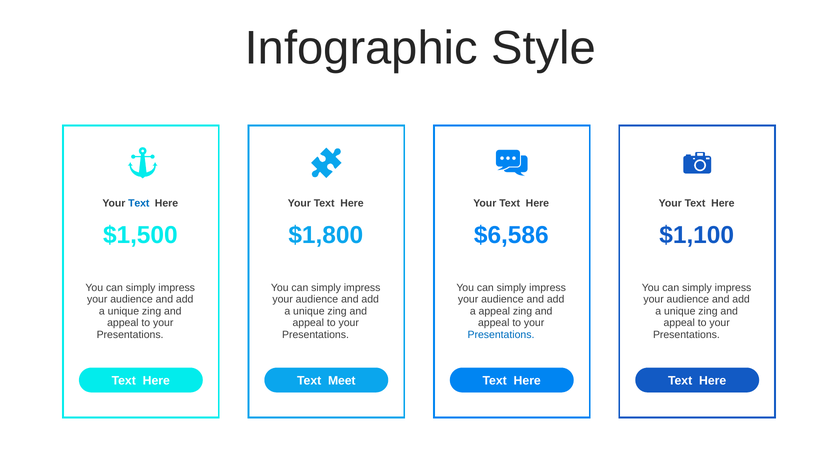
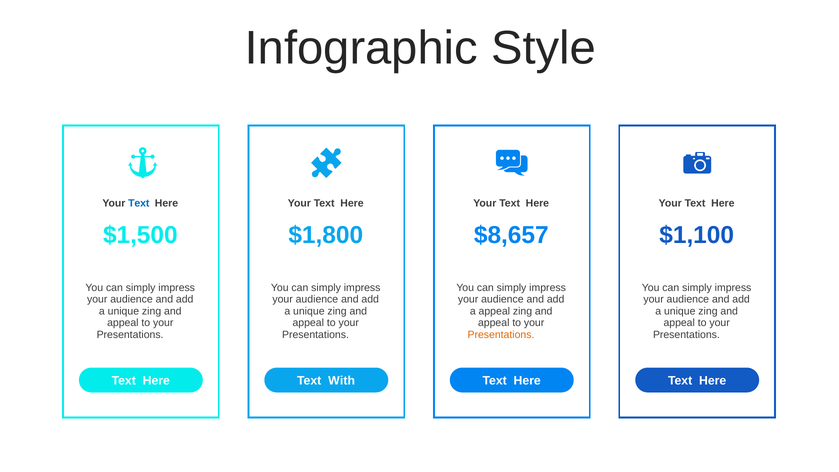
$6,586: $6,586 -> $8,657
Presentations at (501, 335) colour: blue -> orange
Meet: Meet -> With
